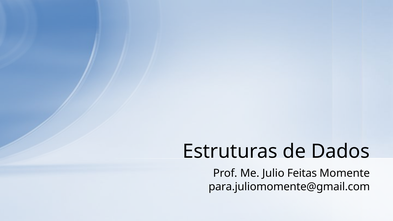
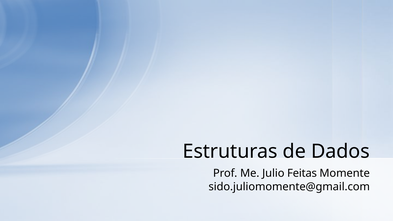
para.juliomomente@gmail.com: para.juliomomente@gmail.com -> sido.juliomomente@gmail.com
